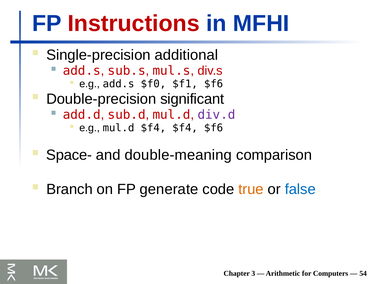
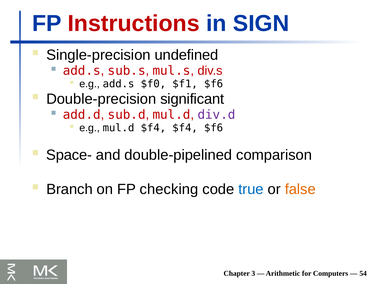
MFHI: MFHI -> SIGN
additional: additional -> undefined
double-meaning: double-meaning -> double-pipelined
generate: generate -> checking
true colour: orange -> blue
false colour: blue -> orange
